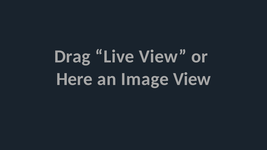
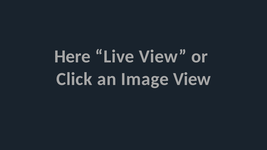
Drag: Drag -> Here
Here: Here -> Click
